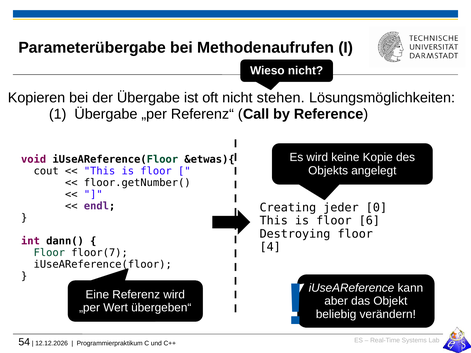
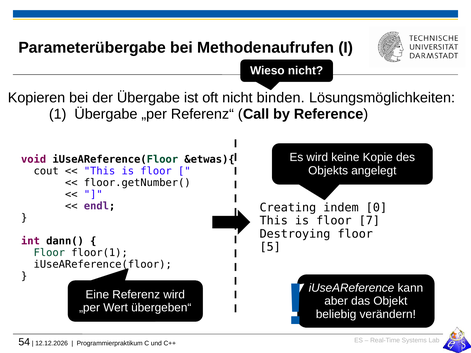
stehen: stehen -> binden
jeder: jeder -> indem
6: 6 -> 7
4: 4 -> 5
floor(7: floor(7 -> floor(1
